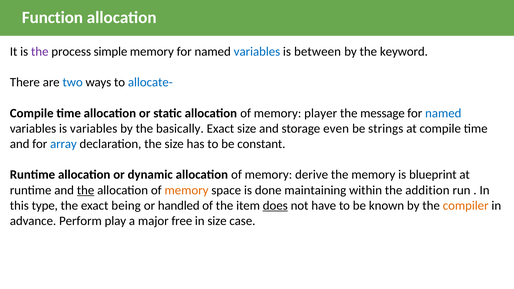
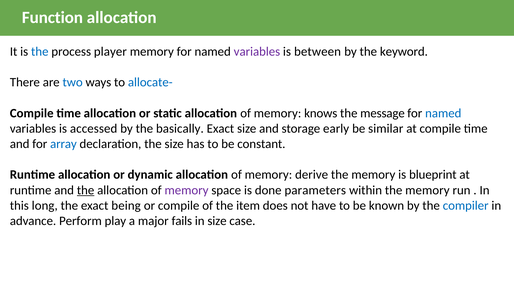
the at (40, 51) colour: purple -> blue
simple: simple -> player
variables at (257, 51) colour: blue -> purple
player: player -> knows
is variables: variables -> accessed
even: even -> early
strings: strings -> similar
memory at (187, 190) colour: orange -> purple
maintaining: maintaining -> parameters
within the addition: addition -> memory
type: type -> long
or handled: handled -> compile
does underline: present -> none
compiler colour: orange -> blue
free: free -> fails
